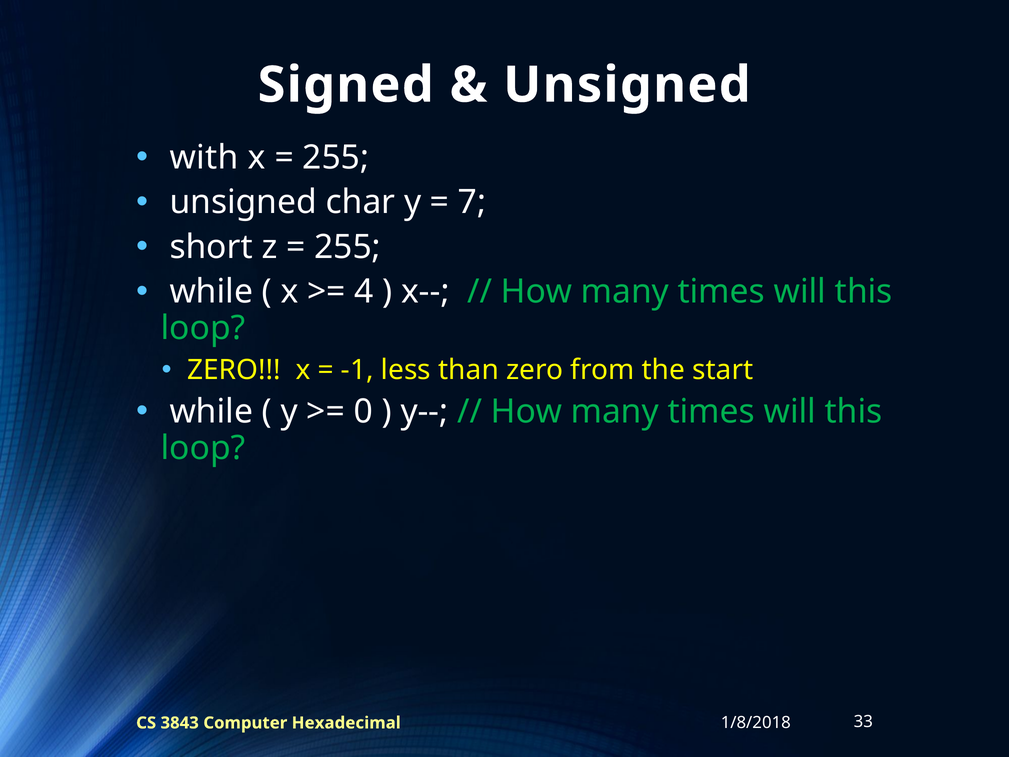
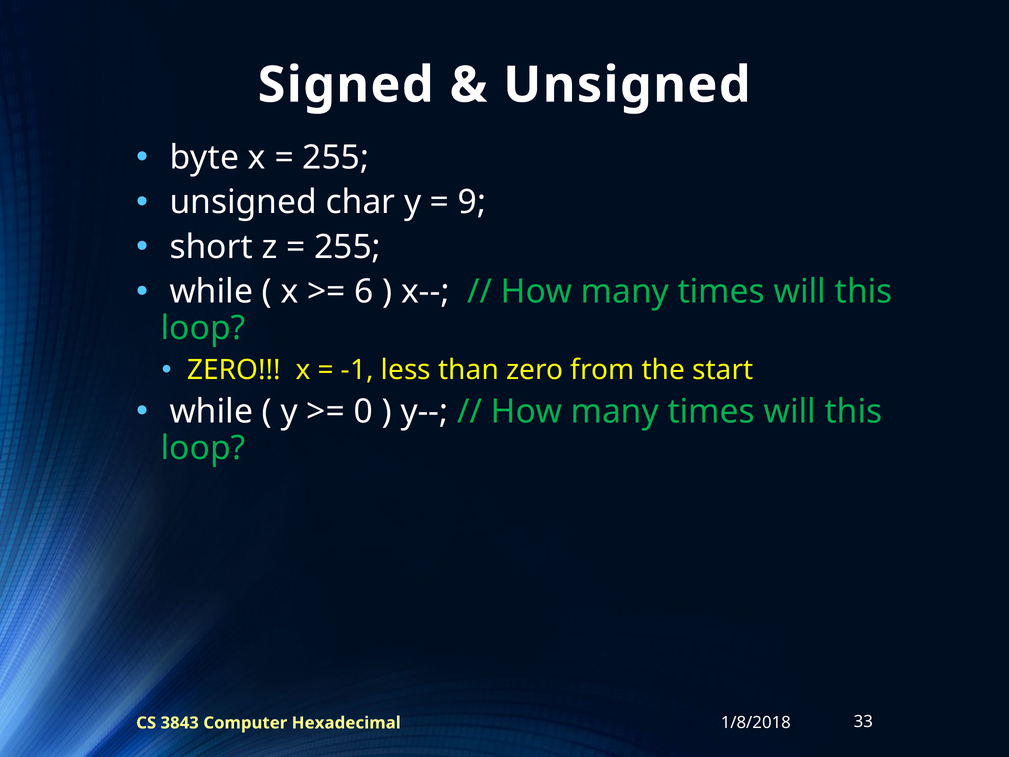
with: with -> byte
7: 7 -> 9
4: 4 -> 6
